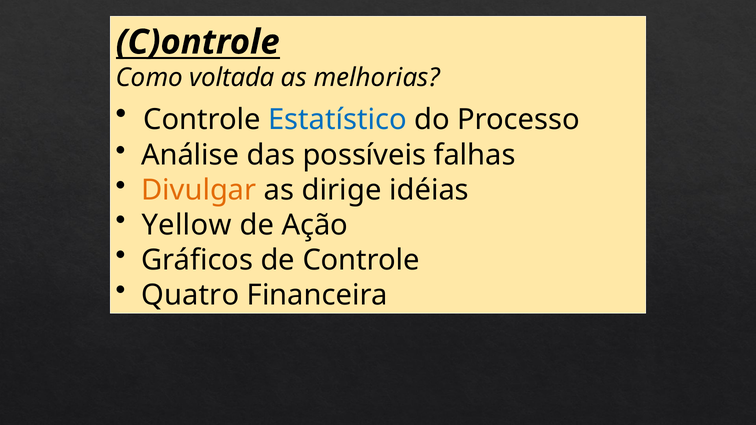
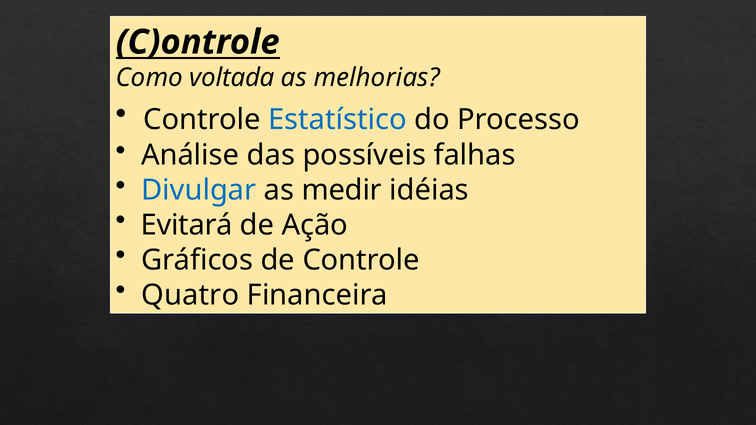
Divulgar colour: orange -> blue
dirige: dirige -> medir
Yellow: Yellow -> Evitará
